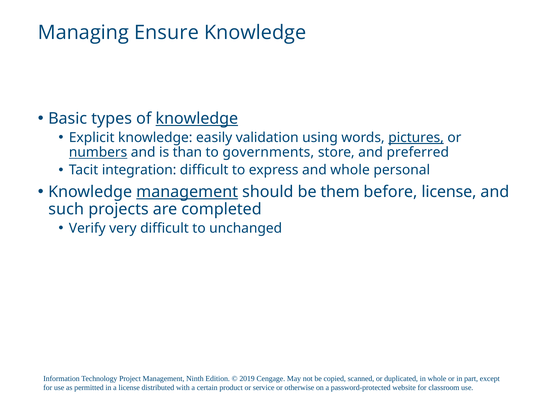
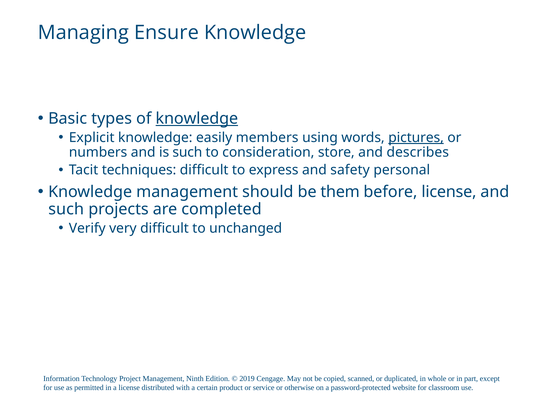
validation: validation -> members
numbers underline: present -> none
is than: than -> such
governments: governments -> consideration
preferred: preferred -> describes
integration: integration -> techniques
and whole: whole -> safety
management at (187, 192) underline: present -> none
